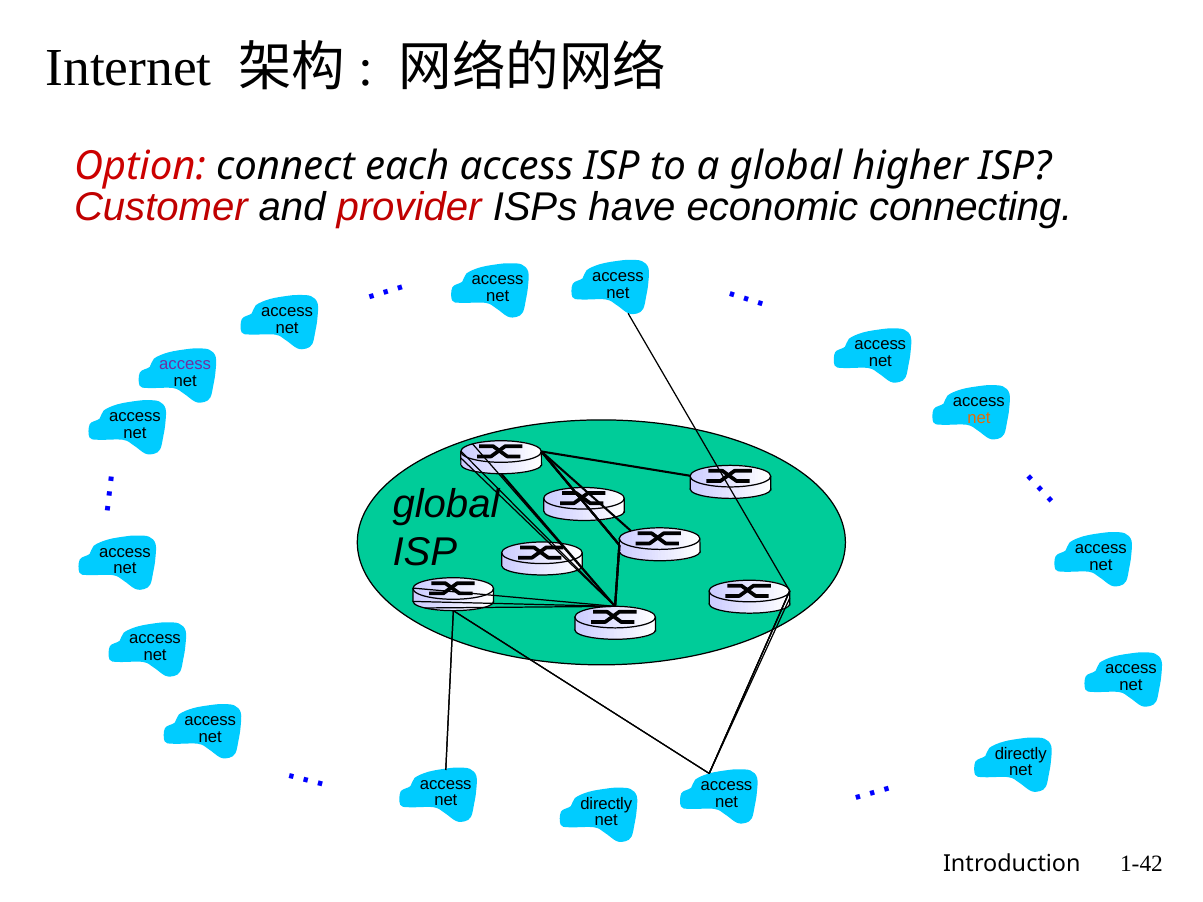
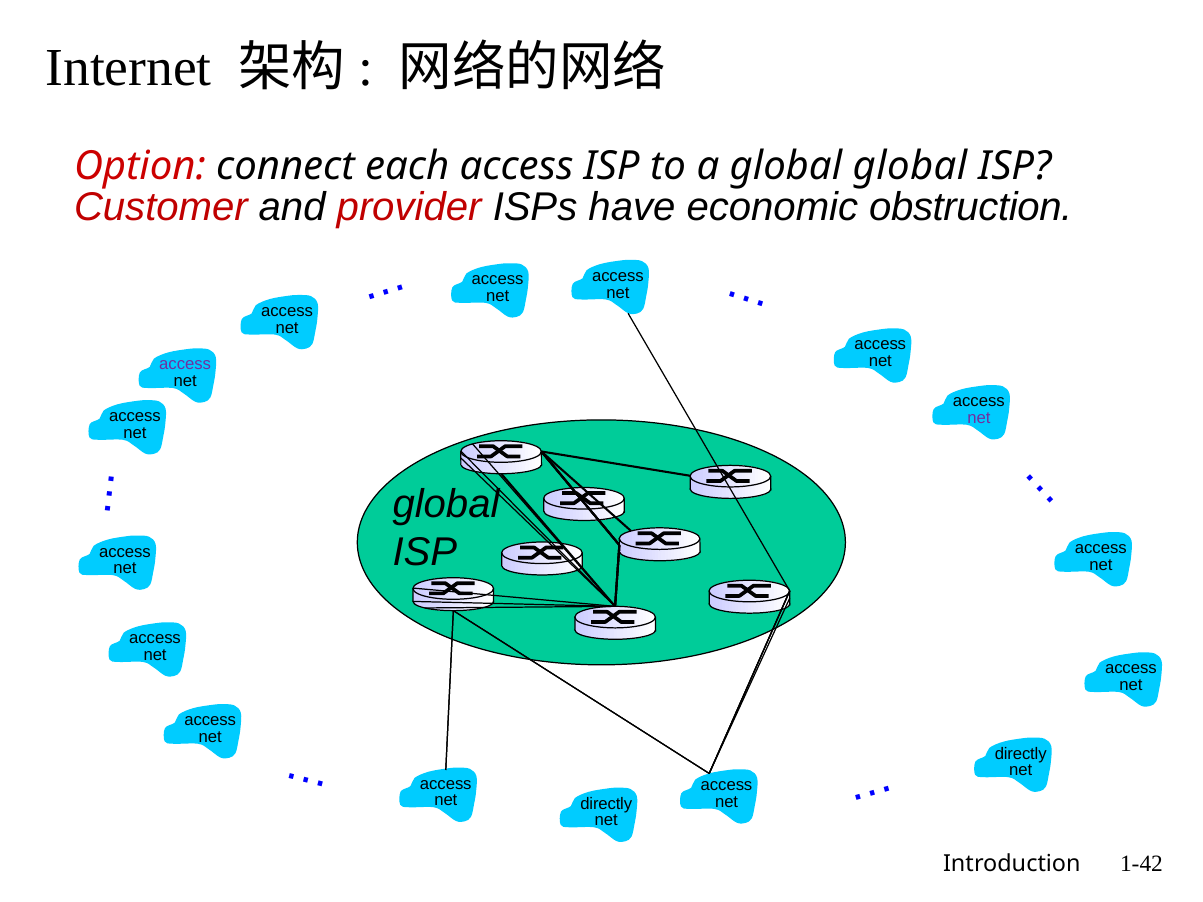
global higher: higher -> global
connecting: connecting -> obstruction
net at (979, 418) colour: orange -> purple
